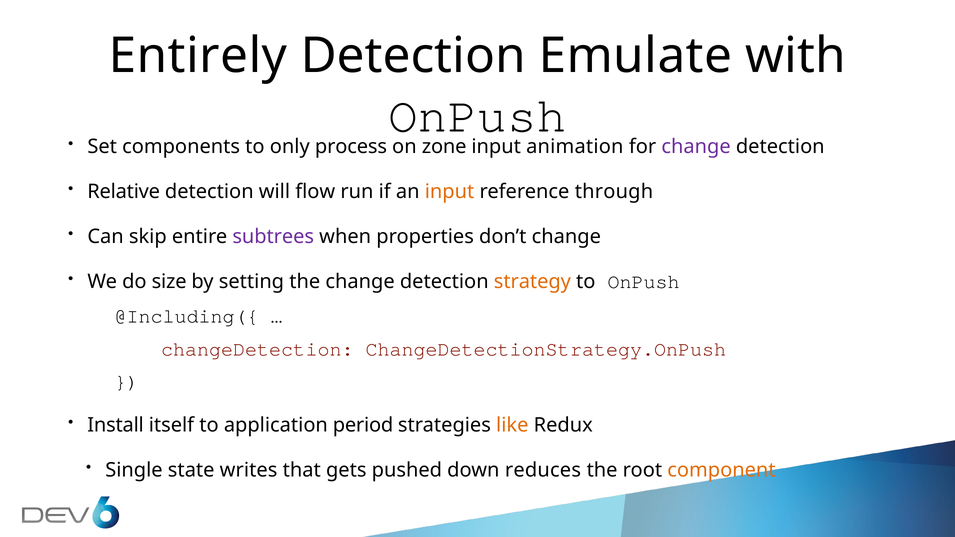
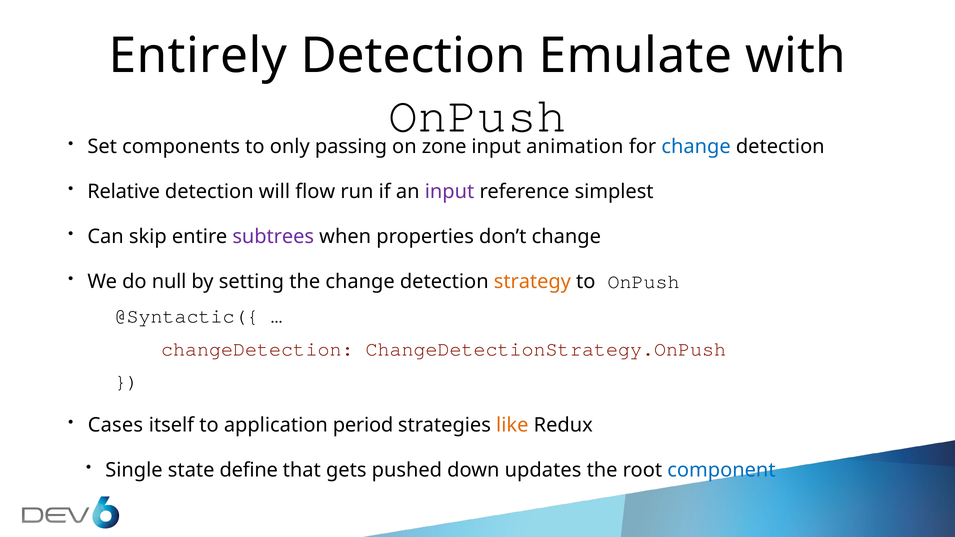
process: process -> passing
change at (696, 147) colour: purple -> blue
input at (450, 192) colour: orange -> purple
through: through -> simplest
size: size -> null
@Including({: @Including({ -> @Syntactic({
Install: Install -> Cases
writes: writes -> define
reduces: reduces -> updates
component colour: orange -> blue
